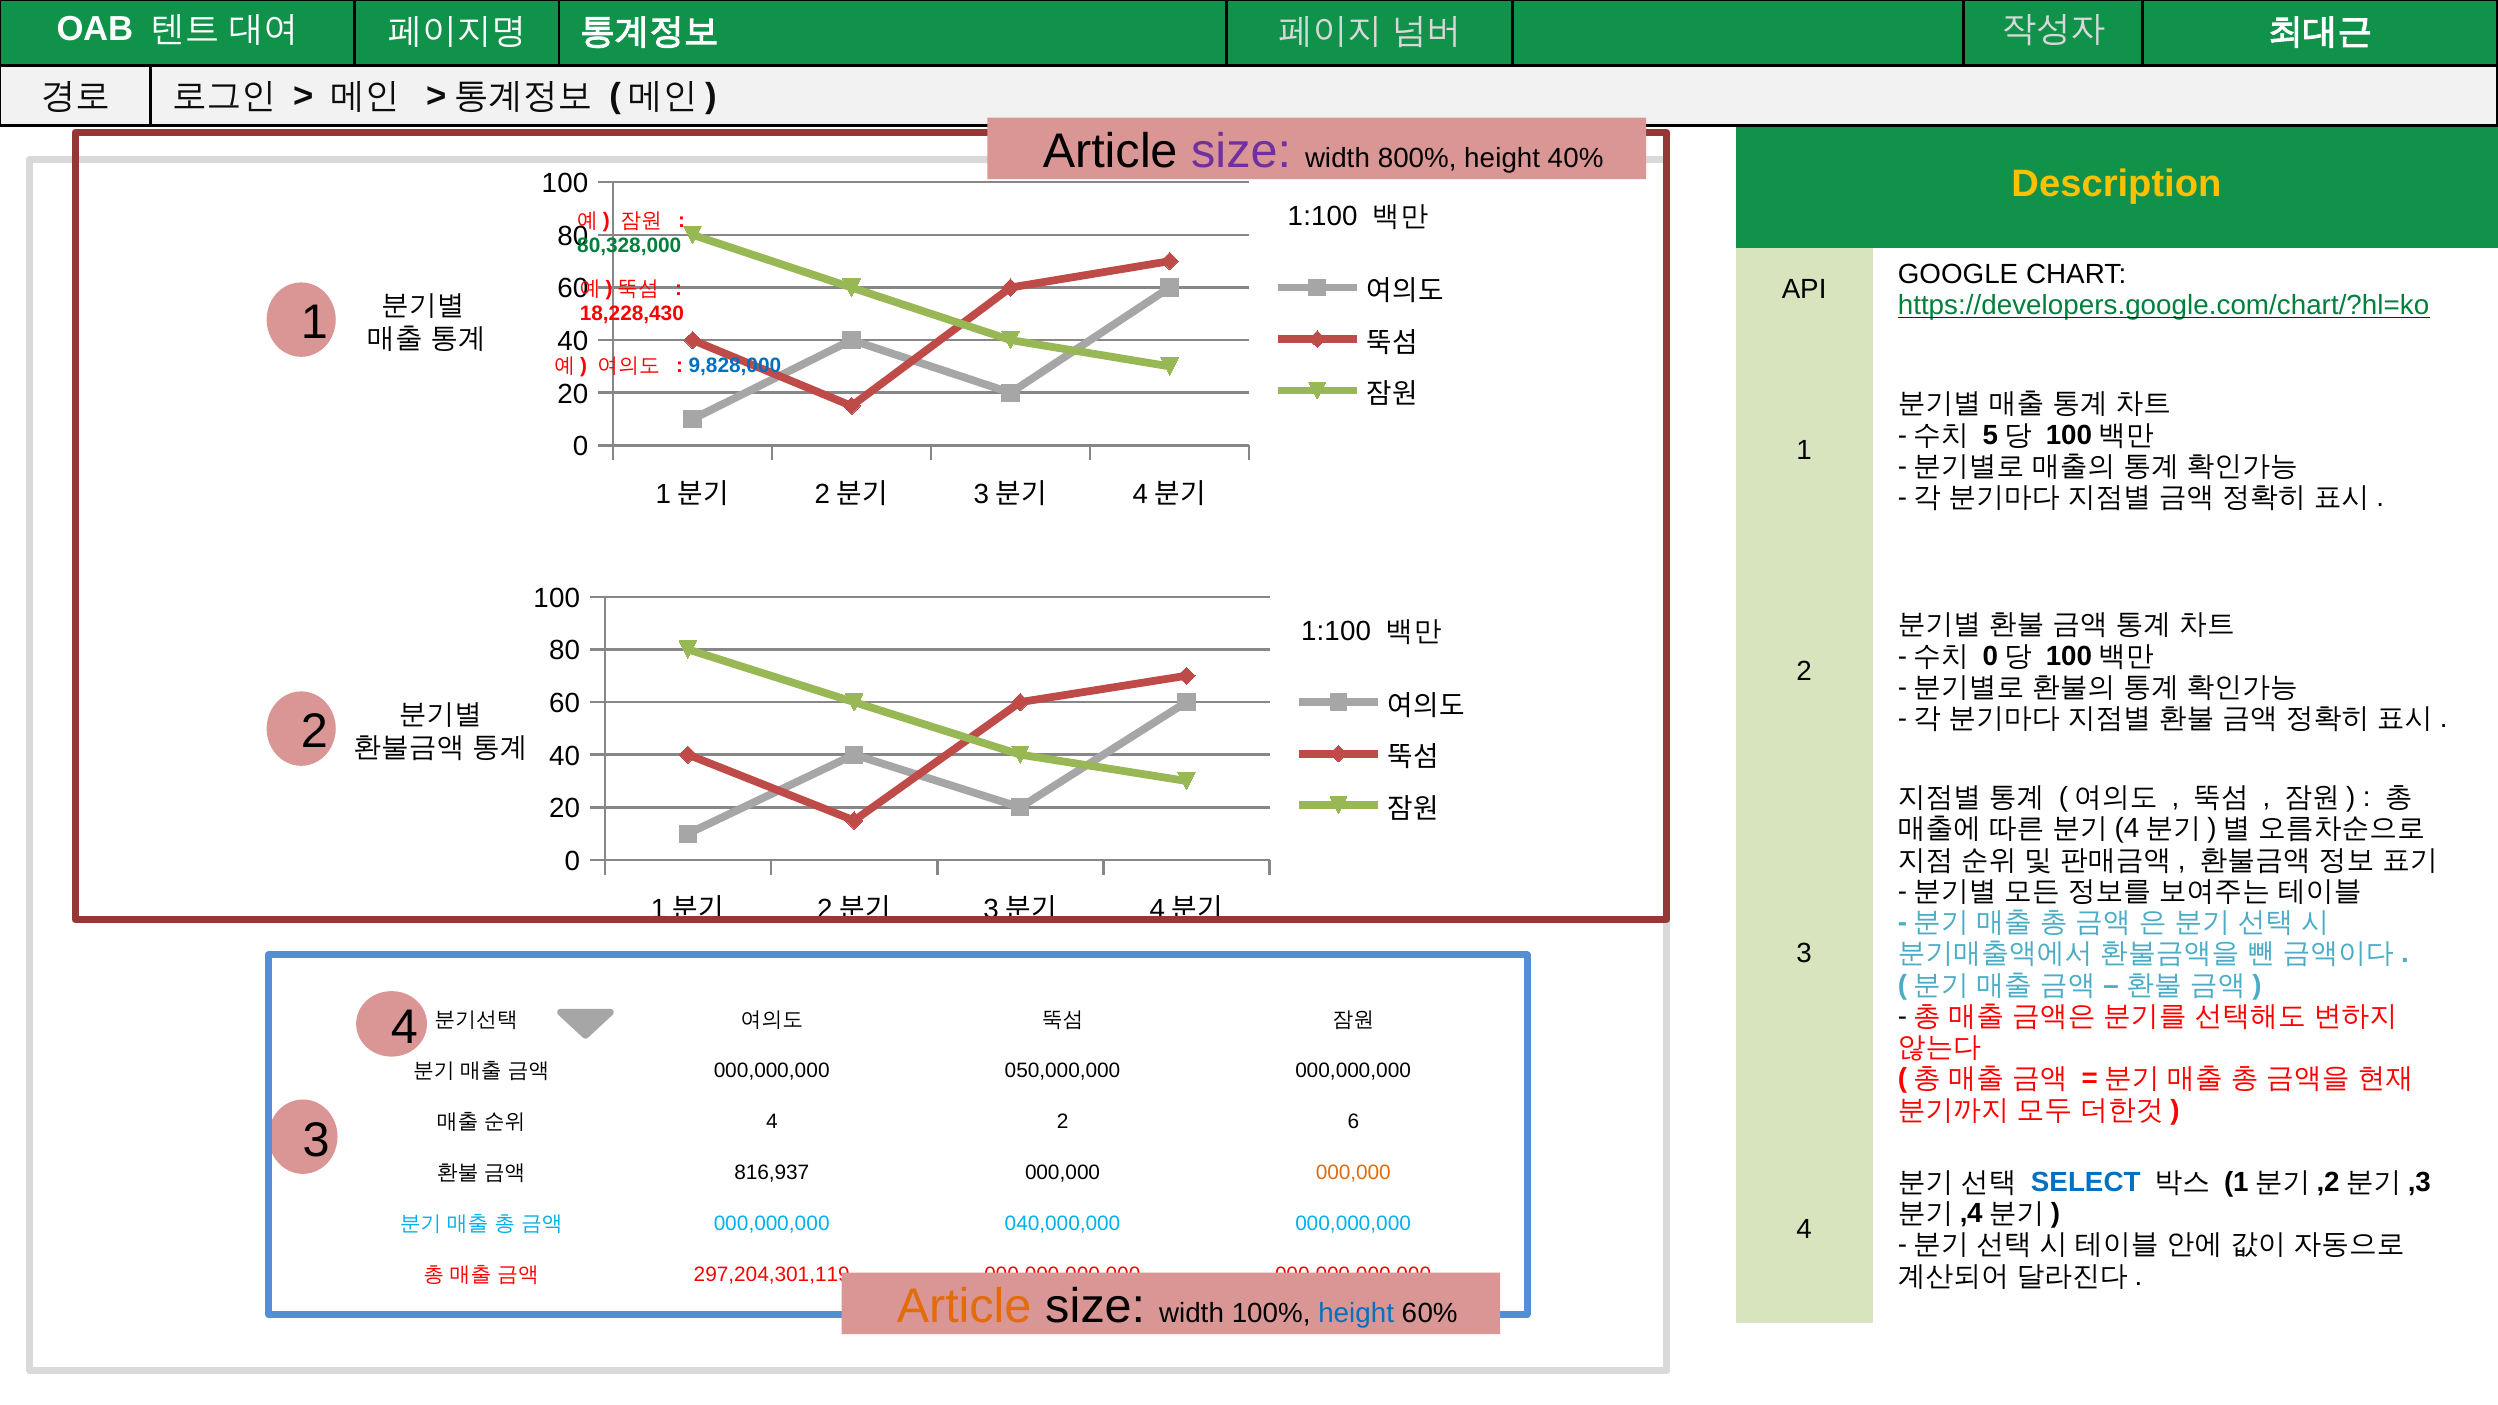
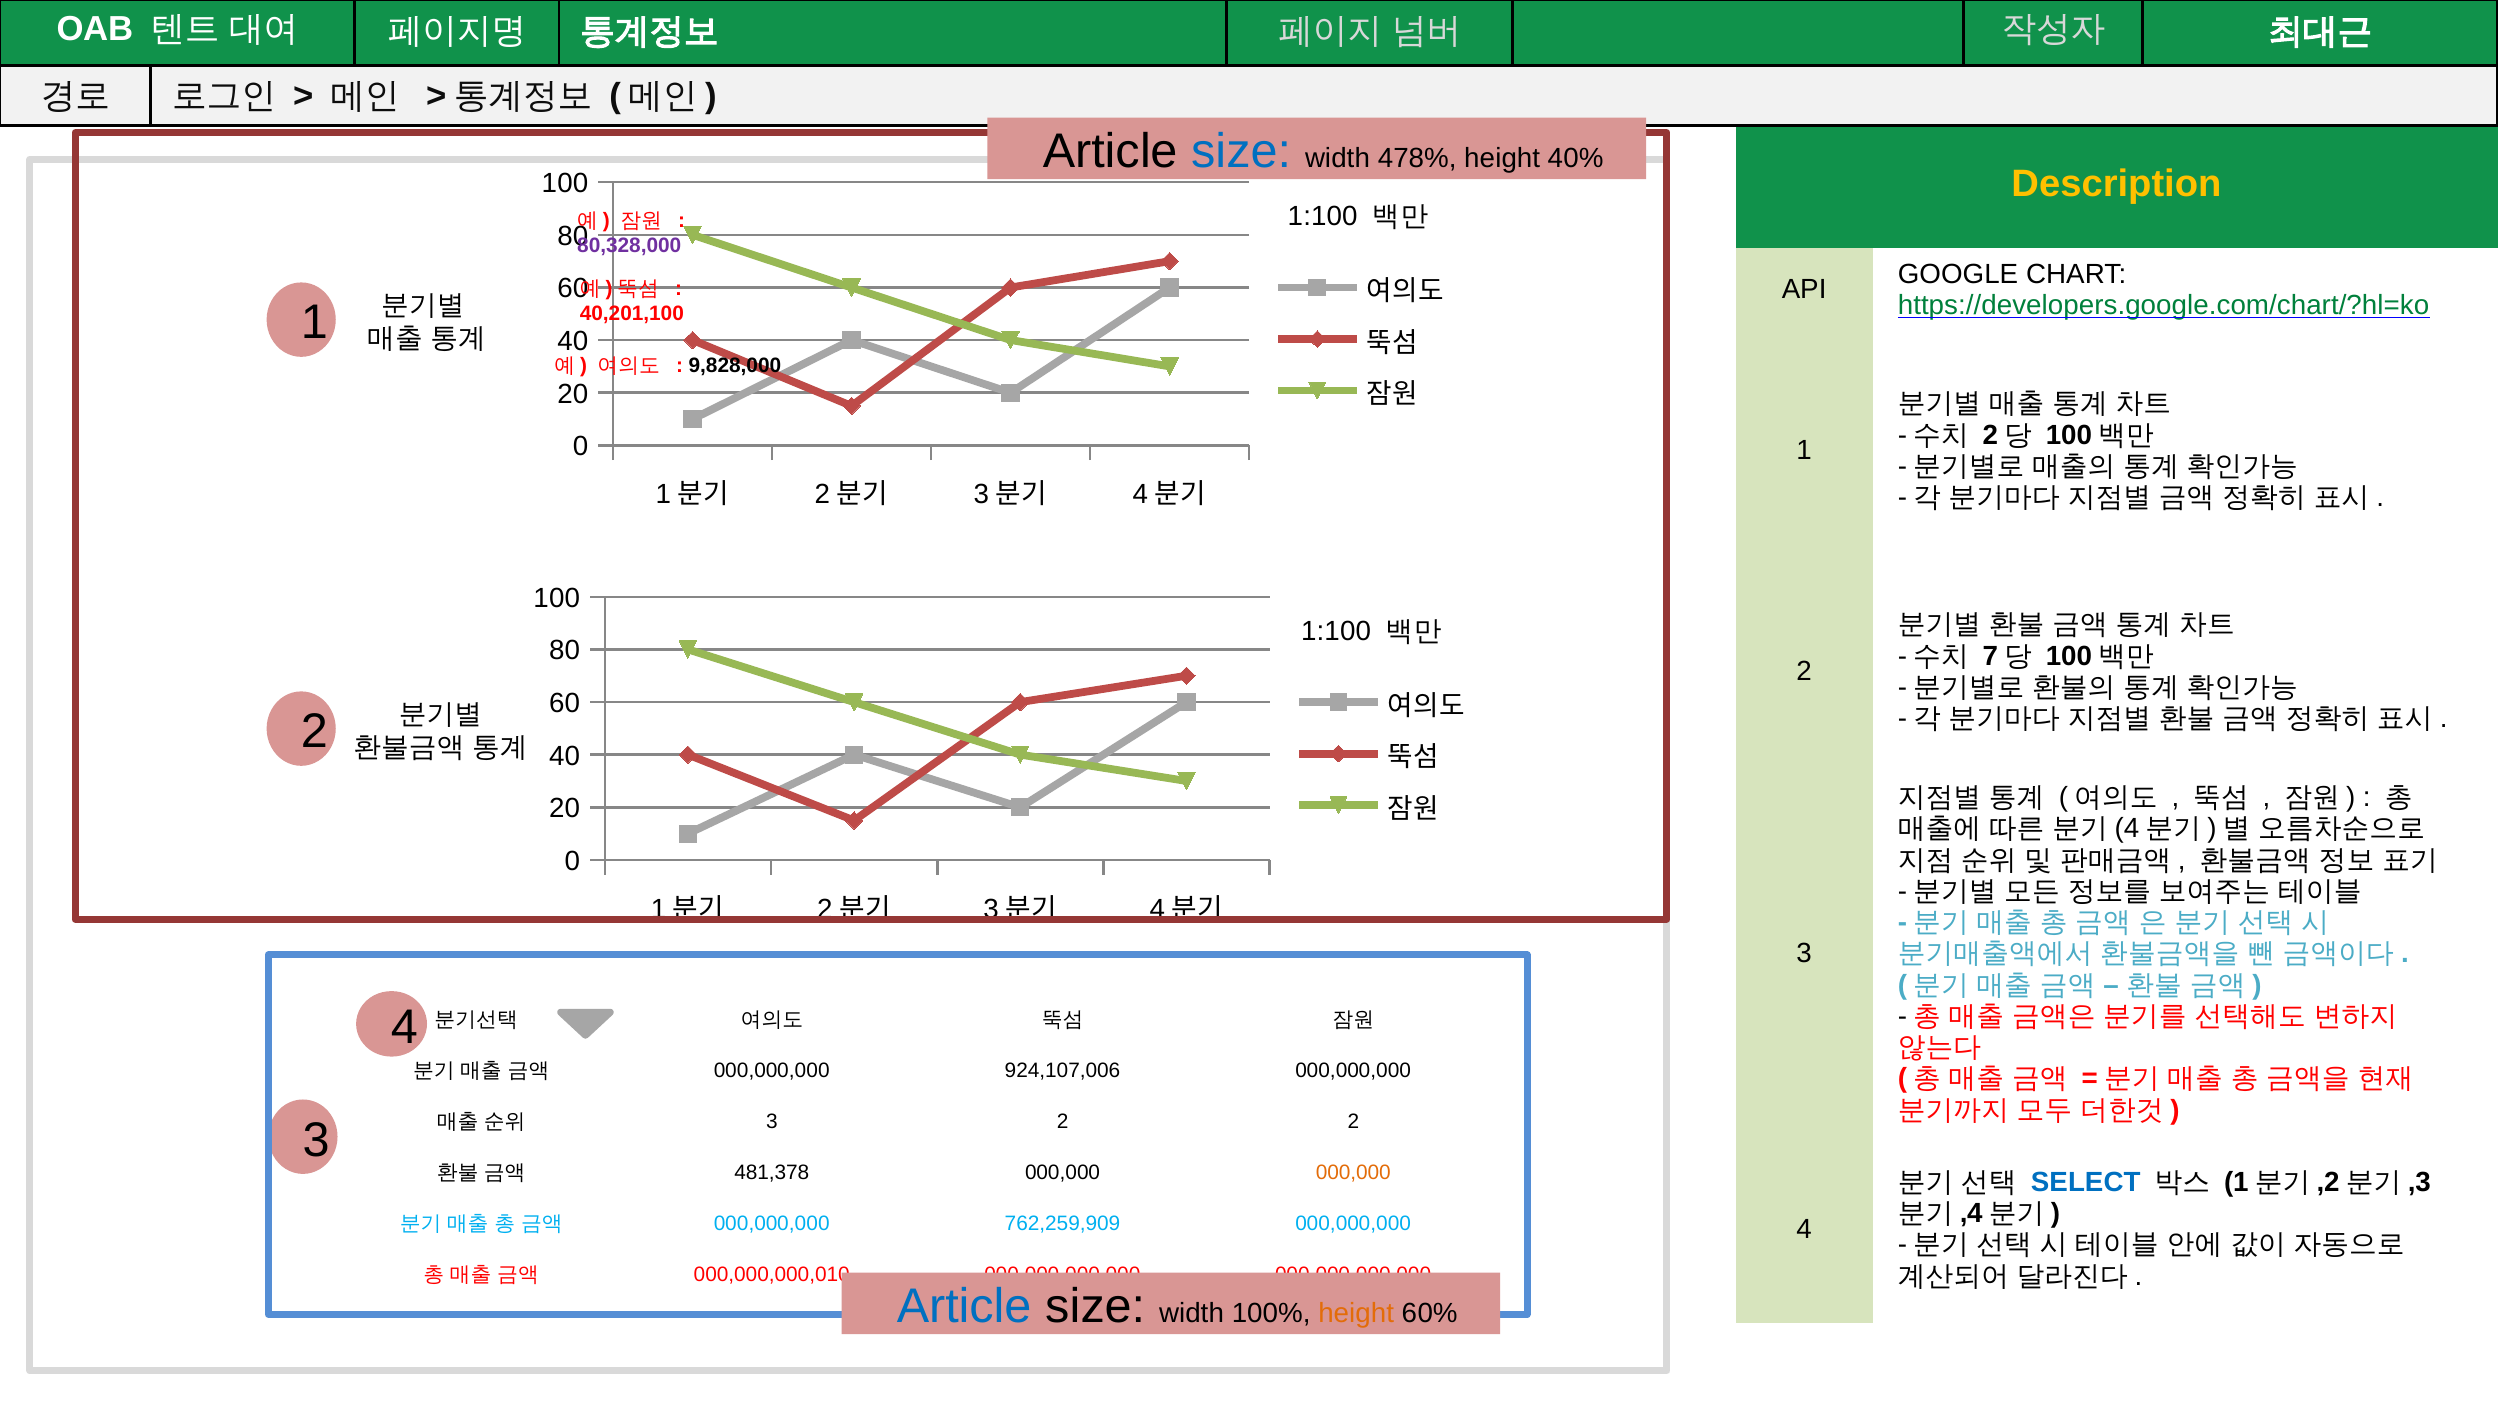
size at (1241, 152) colour: purple -> blue
800%: 800% -> 478%
80,328,000 colour: green -> purple
18,228,430: 18,228,430 -> 40,201,100
9,828,000 colour: blue -> black
5 at (1990, 435): 5 -> 2
0 at (1990, 656): 0 -> 7
050,000,000: 050,000,000 -> 924,107,006
4 at (772, 1122): 4 -> 3
2 6: 6 -> 2
816,937: 816,937 -> 481,378
040,000,000: 040,000,000 -> 762,259,909
297,204,301,119: 297,204,301,119 -> 000,000,000,010
Article at (964, 1307) colour: orange -> blue
height at (1356, 1314) colour: blue -> orange
